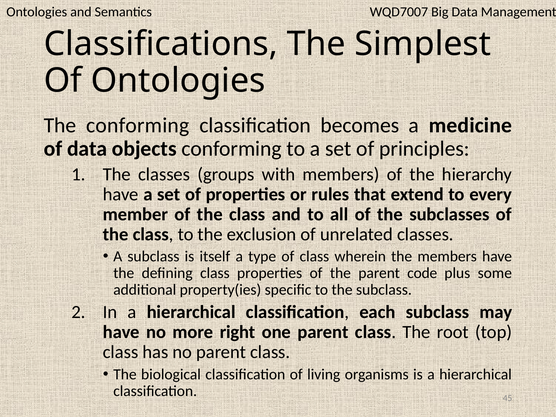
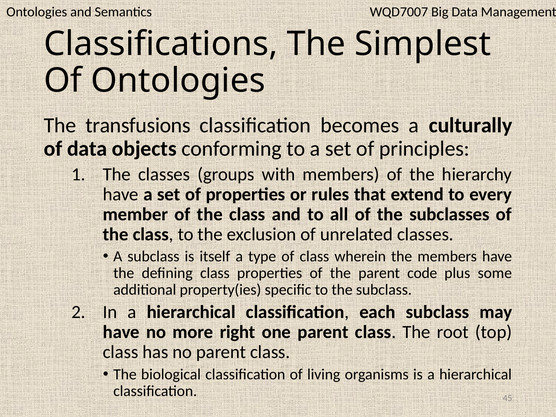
The conforming: conforming -> transfusions
medicine: medicine -> culturally
